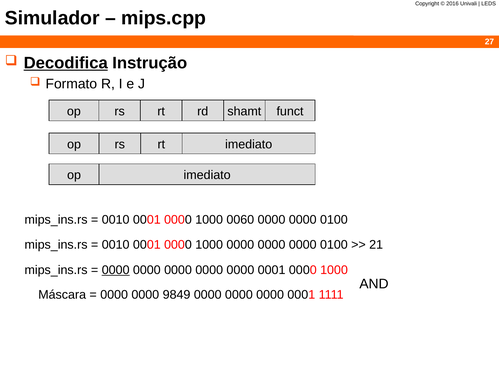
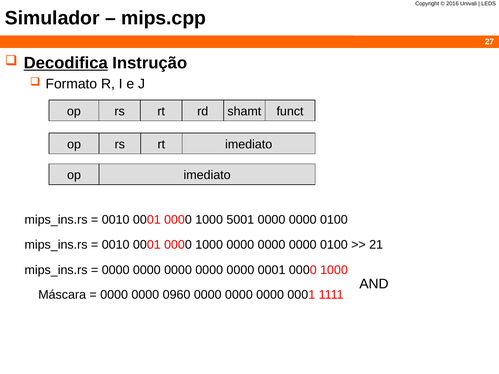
0060: 0060 -> 5001
0000 at (116, 270) underline: present -> none
9849: 9849 -> 0960
